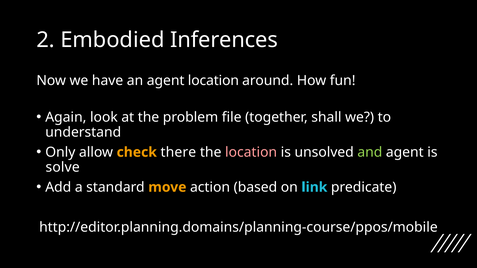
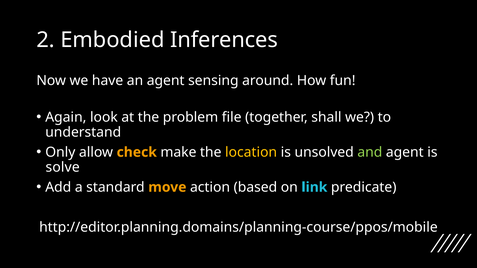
agent location: location -> sensing
there: there -> make
location at (251, 152) colour: pink -> yellow
